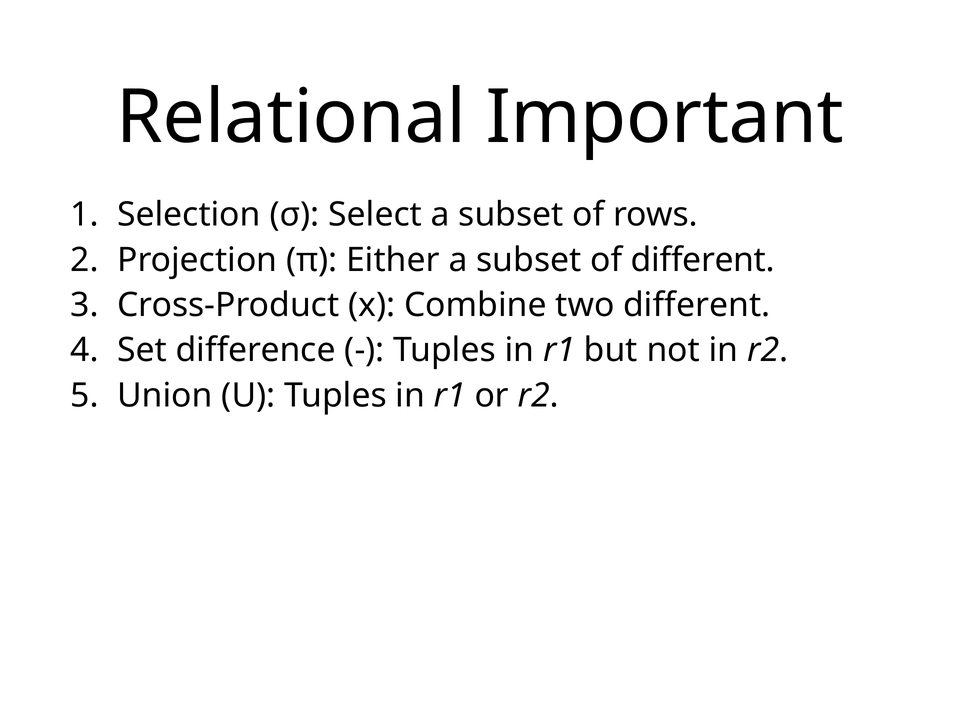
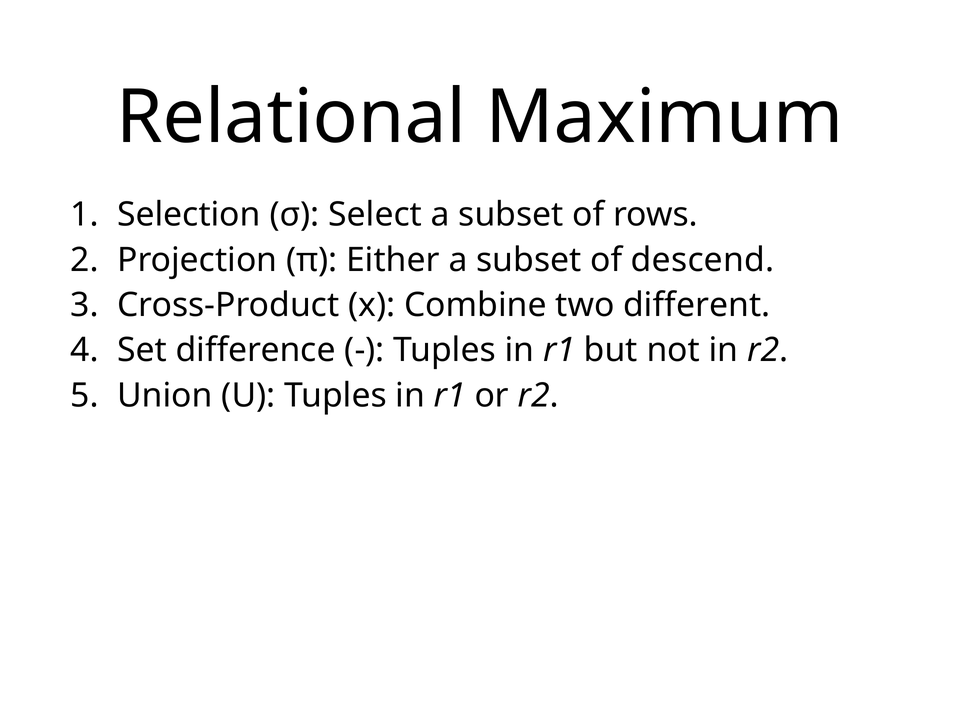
Important: Important -> Maximum
of different: different -> descend
